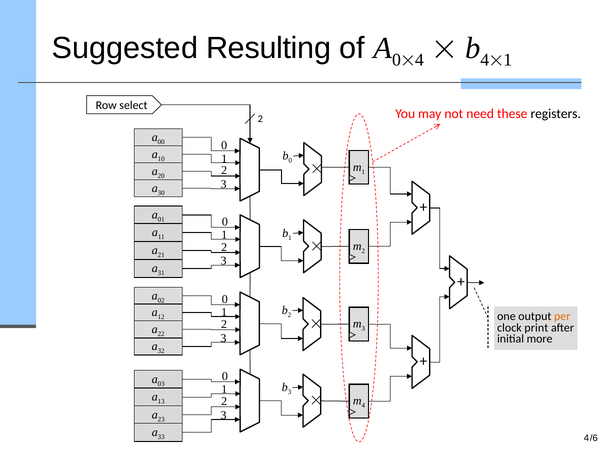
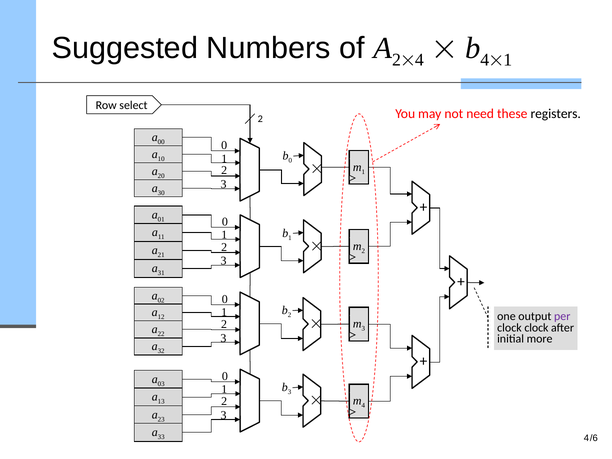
Resulting: Resulting -> Numbers
0 at (396, 60): 0 -> 2
per colour: orange -> purple
clock print: print -> clock
